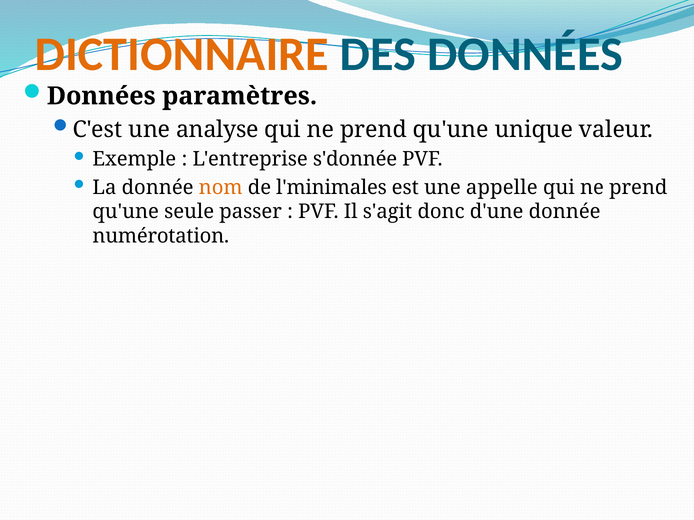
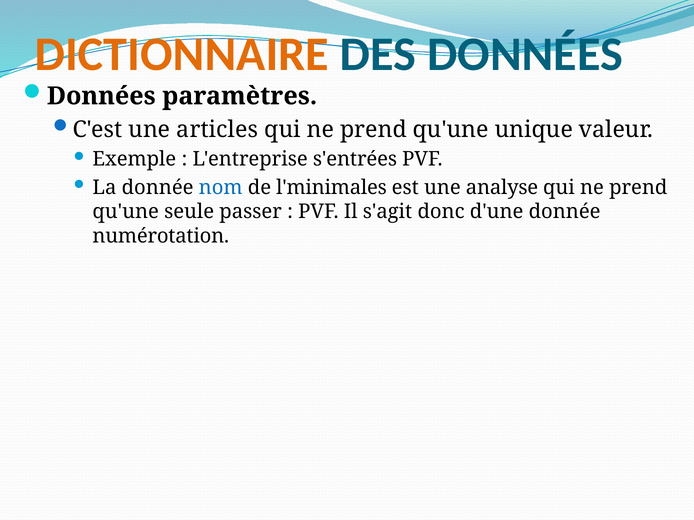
analyse: analyse -> articles
s'donnée: s'donnée -> s'entrées
nom colour: orange -> blue
appelle: appelle -> analyse
